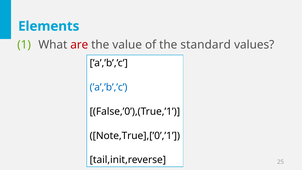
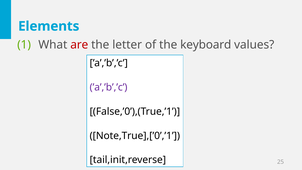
value: value -> letter
standard: standard -> keyboard
’a’,’b’,’c at (109, 87) colour: blue -> purple
